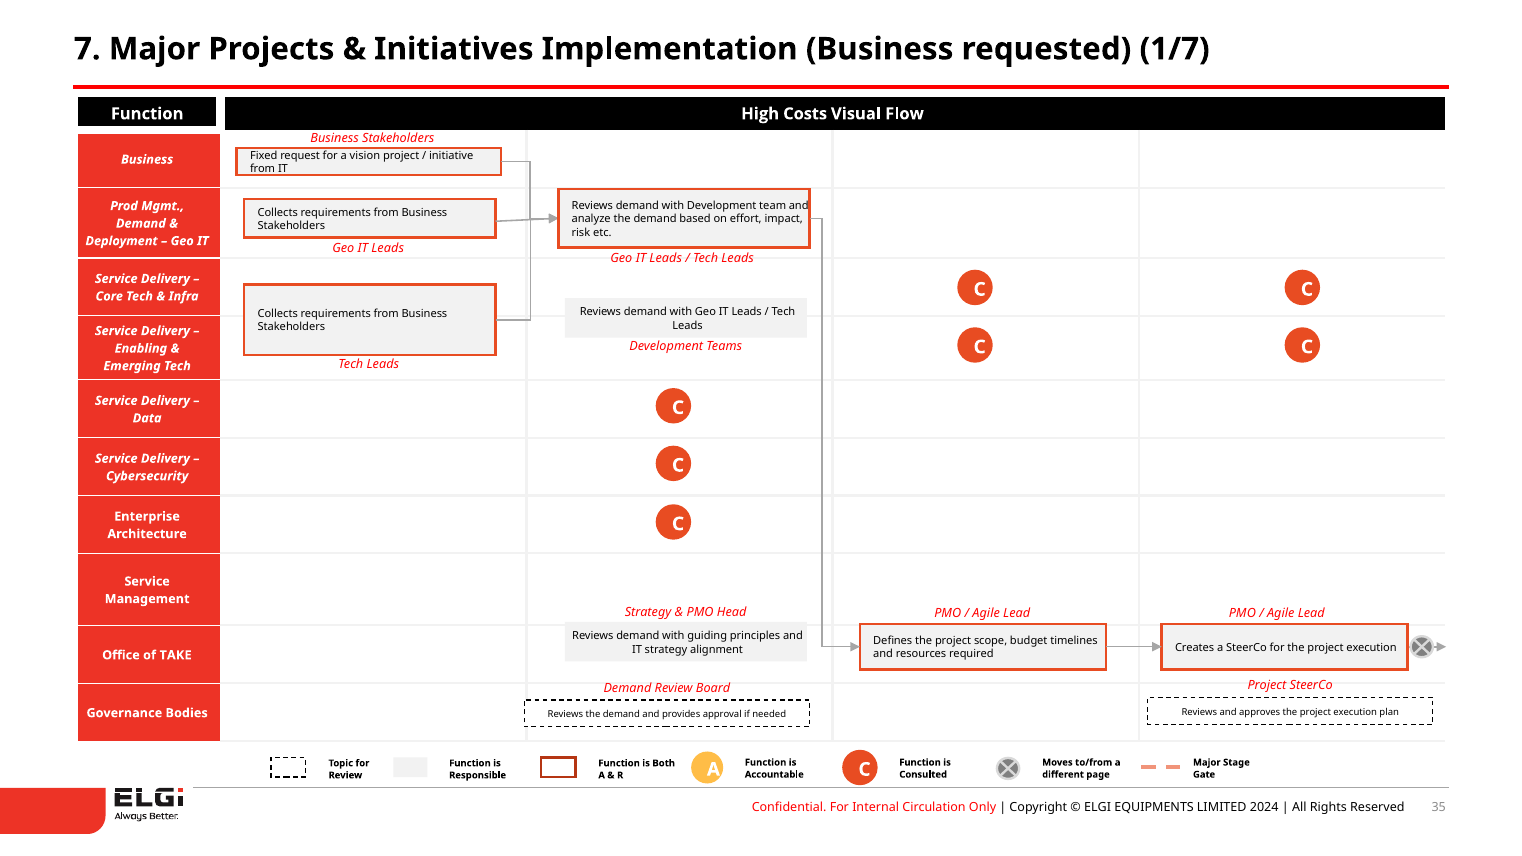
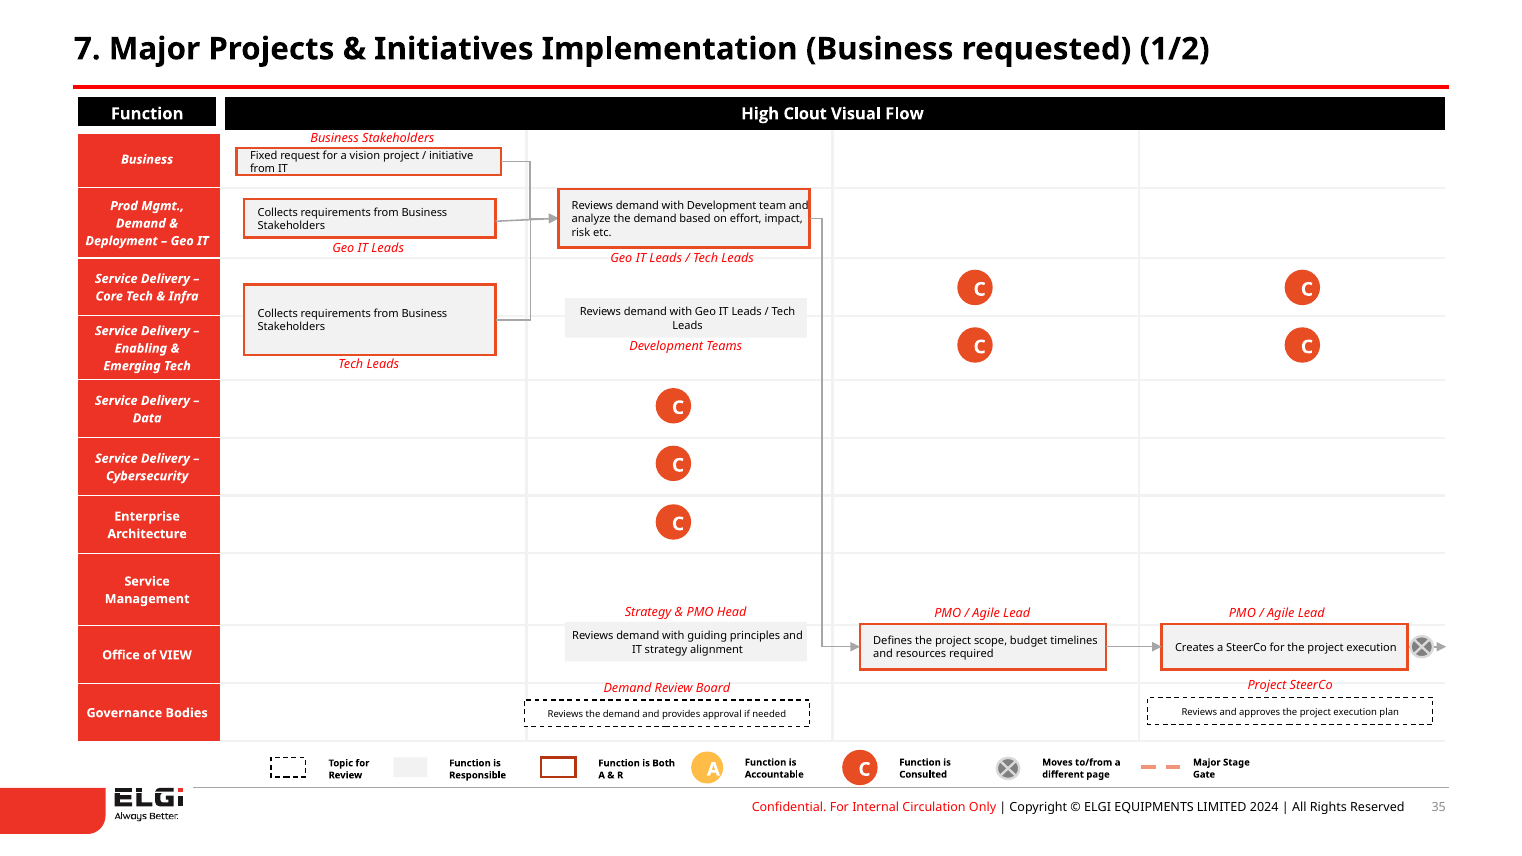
1/7: 1/7 -> 1/2
Costs: Costs -> Clout
TAKE: TAKE -> VIEW
